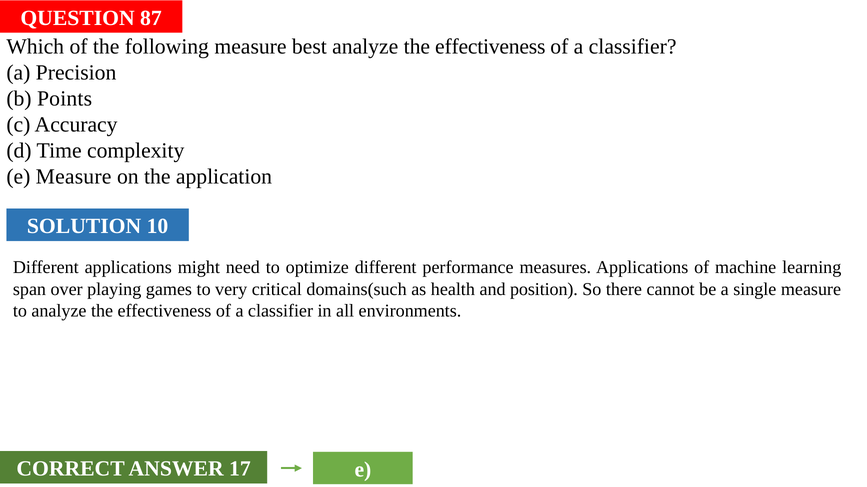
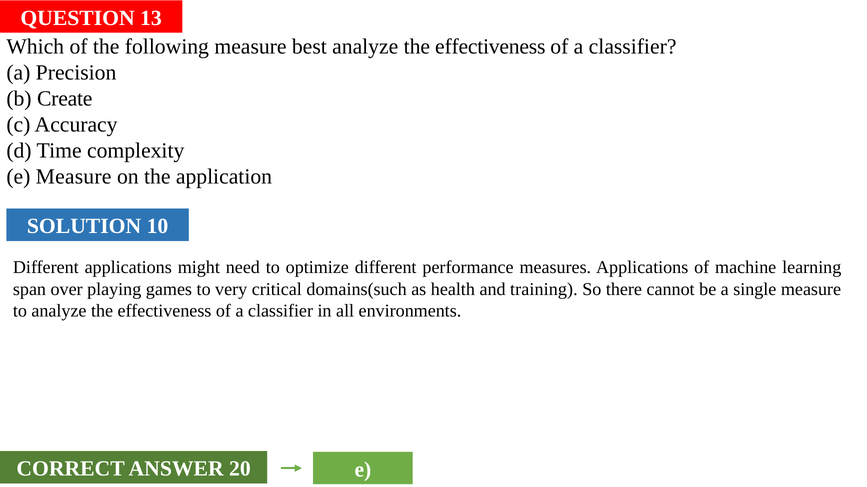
87: 87 -> 13
Points: Points -> Create
position: position -> training
17: 17 -> 20
